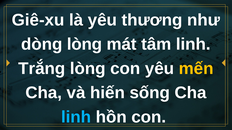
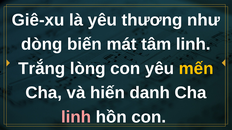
dòng lòng: lòng -> biến
sống: sống -> danh
linh at (76, 117) colour: light blue -> pink
